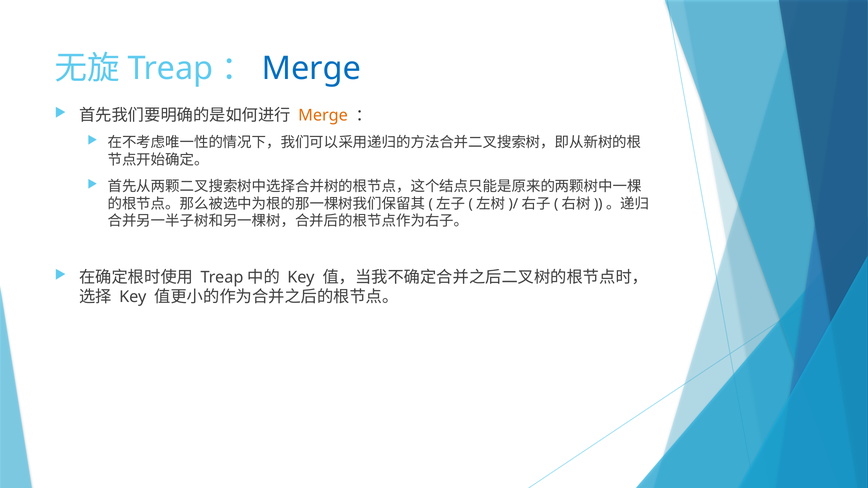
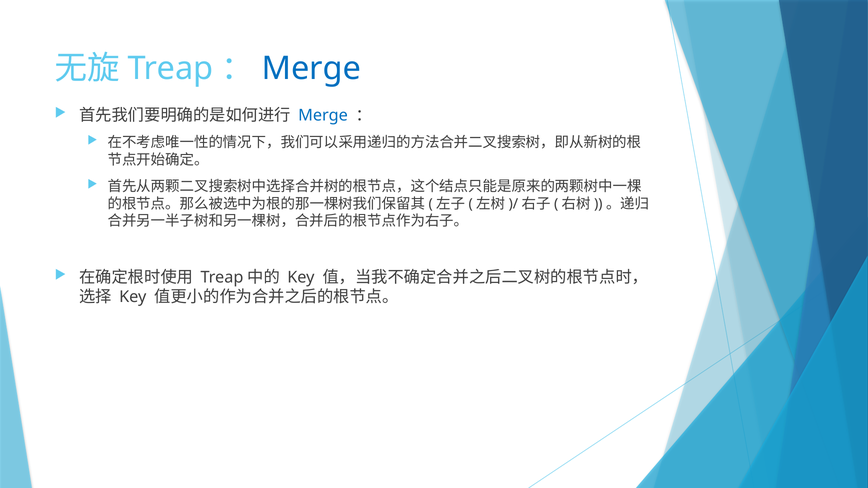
Merge at (323, 115) colour: orange -> blue
